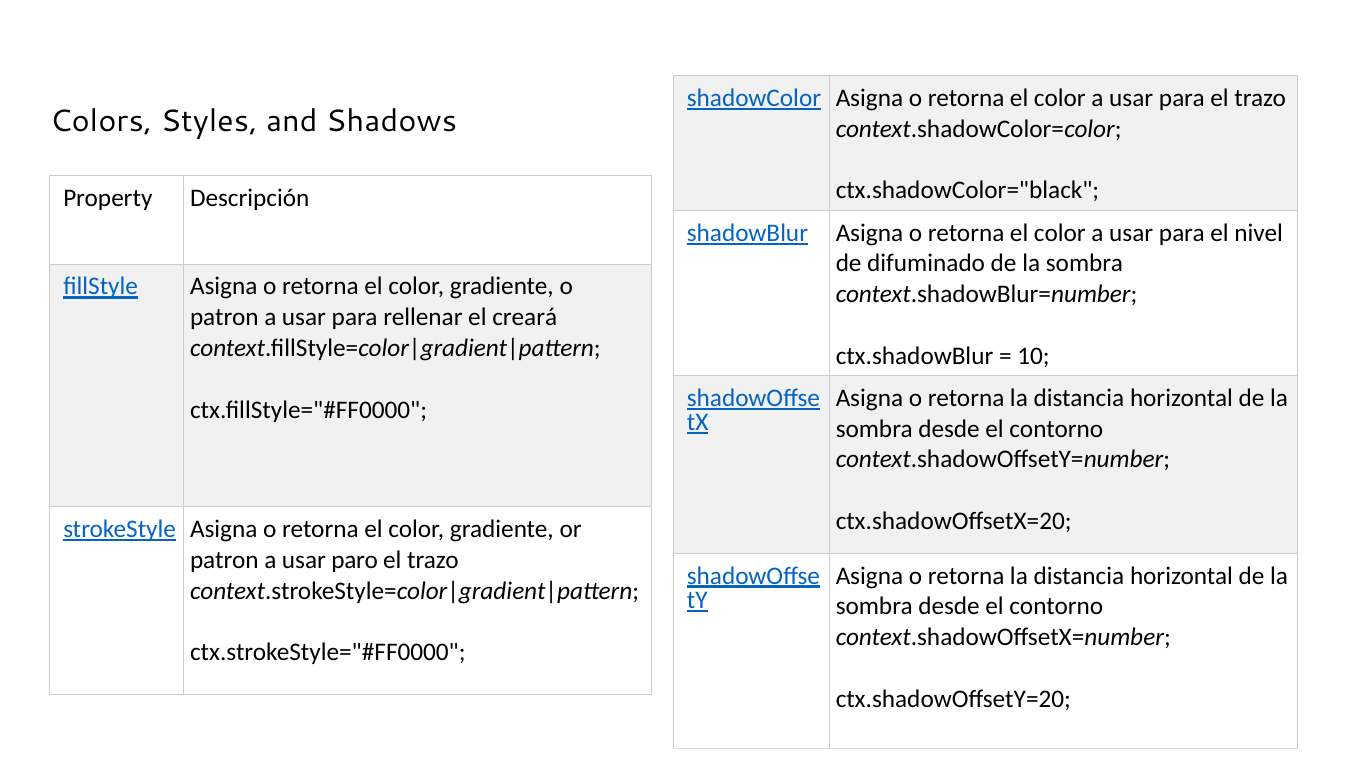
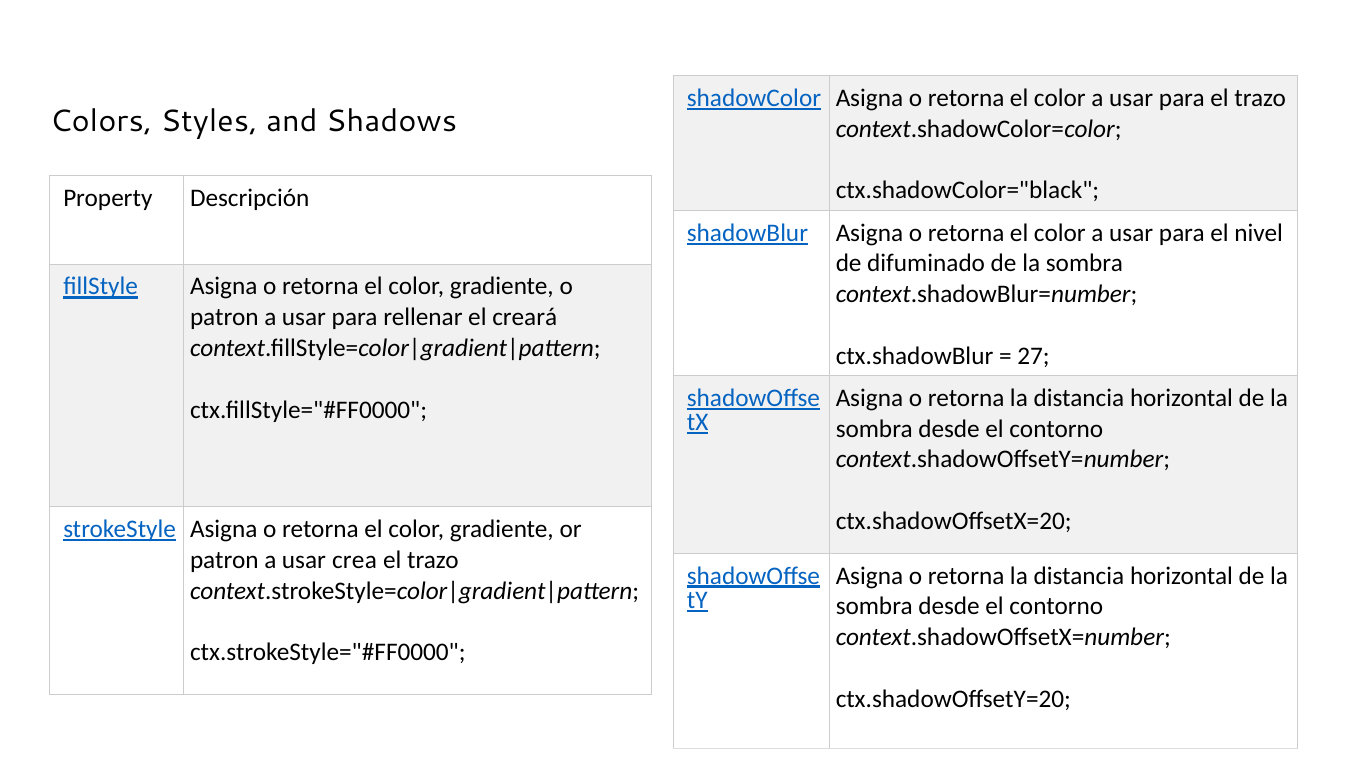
10: 10 -> 27
paro: paro -> crea
